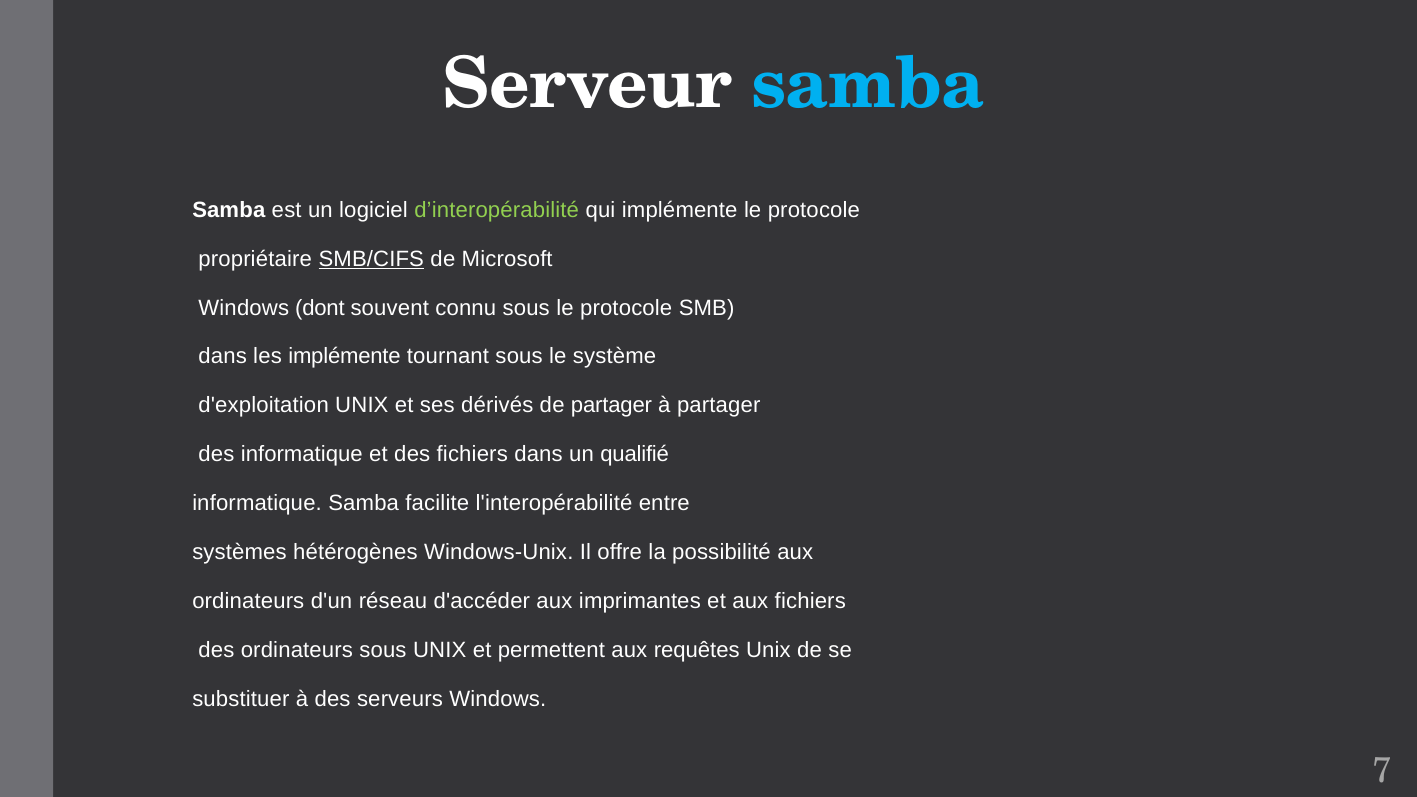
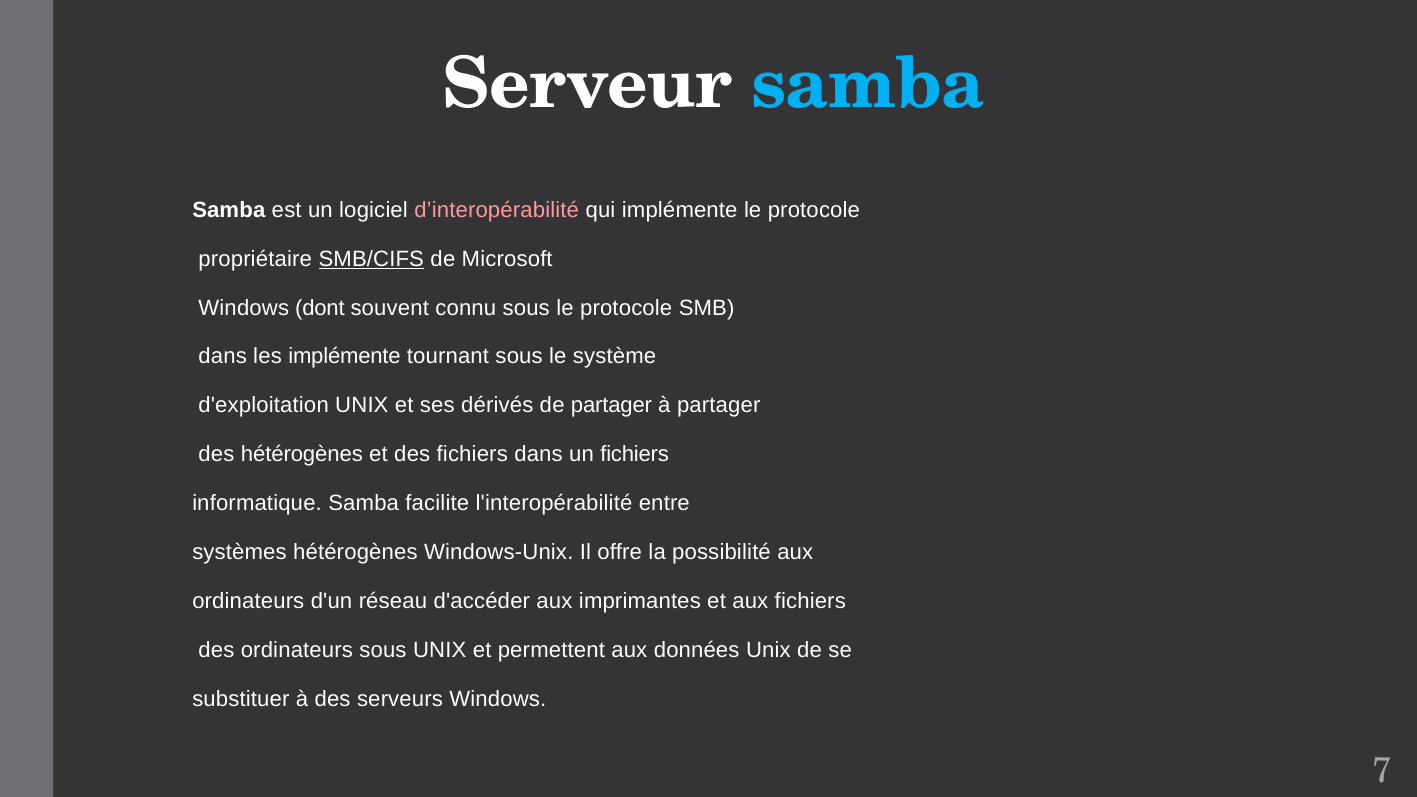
d’interopérabilité colour: light green -> pink
des informatique: informatique -> hétérogènes
un qualifié: qualifié -> fichiers
requêtes: requêtes -> données
